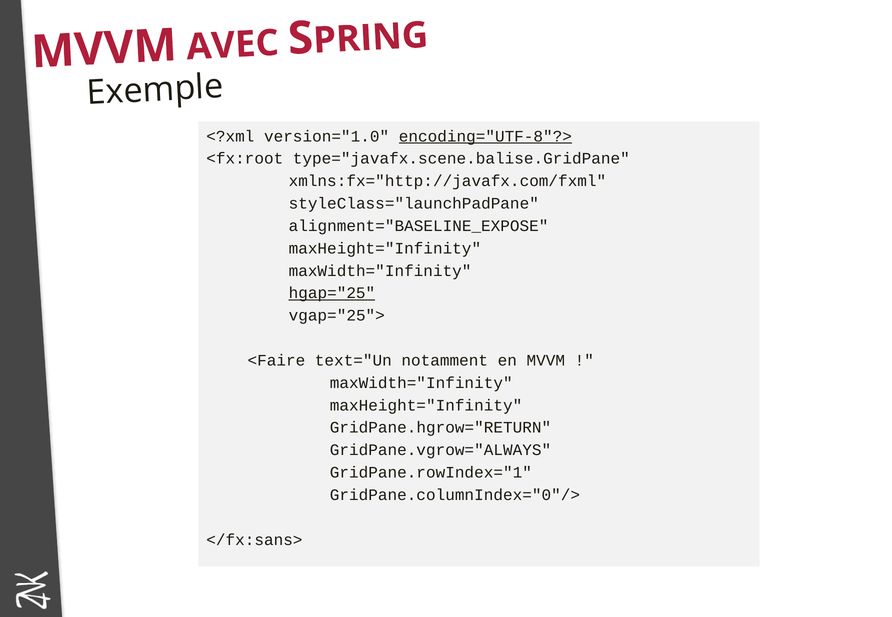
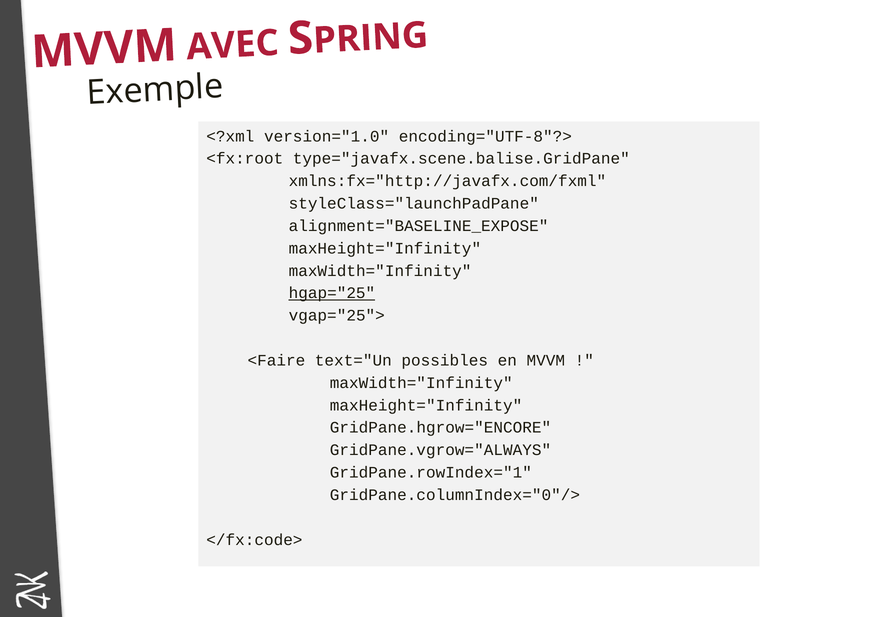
encoding="UTF-8"?> underline: present -> none
notamment: notamment -> possibles
GridPane.hgrow="RETURN: GridPane.hgrow="RETURN -> GridPane.hgrow="ENCORE
</fx:sans>: </fx:sans> -> </fx:code>
